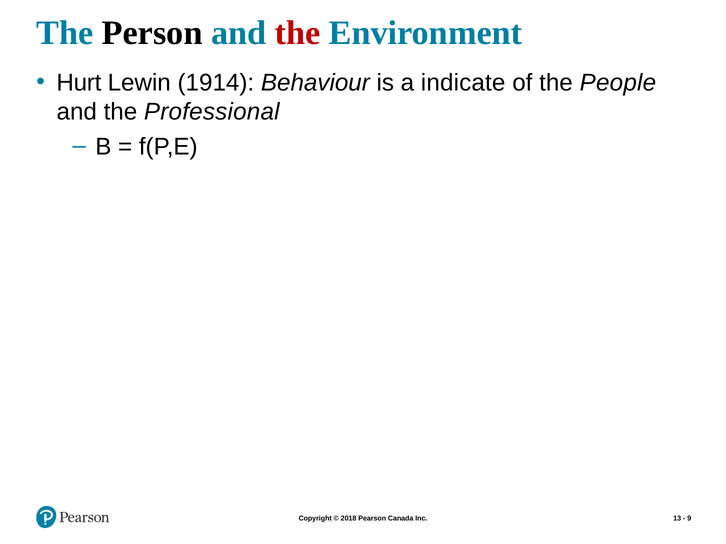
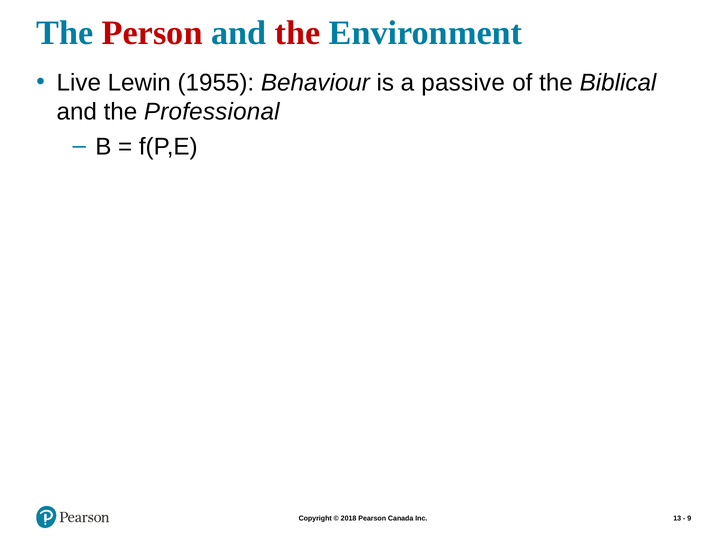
Person colour: black -> red
Hurt: Hurt -> Live
1914: 1914 -> 1955
indicate: indicate -> passive
People: People -> Biblical
